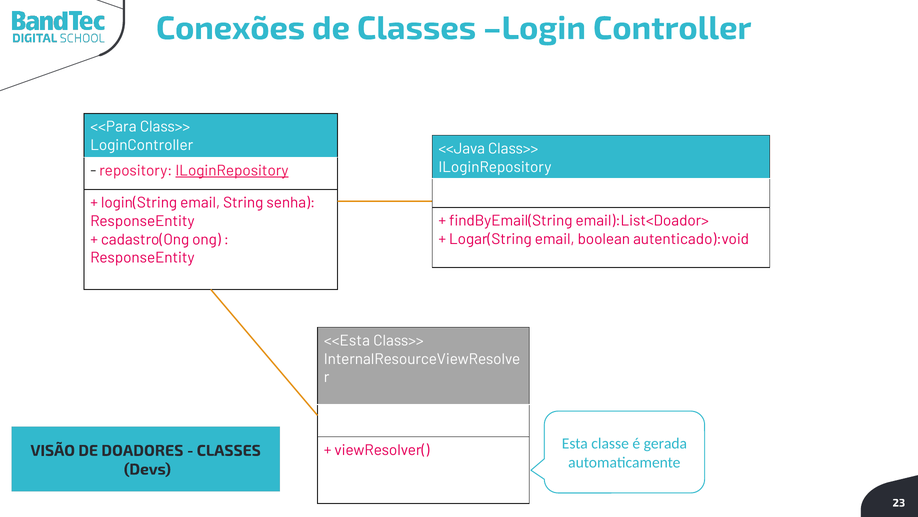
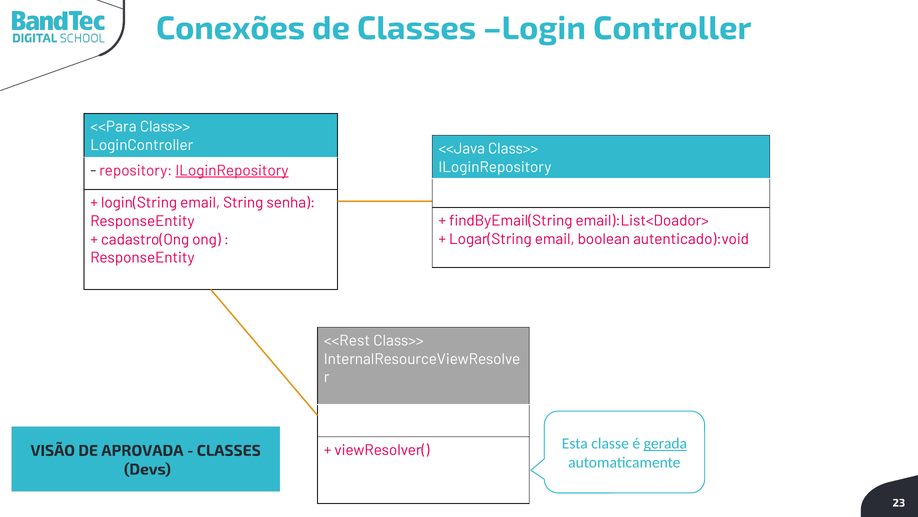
<<Esta: <<Esta -> <<Rest
gerada underline: none -> present
DOADORES: DOADORES -> APROVADA
